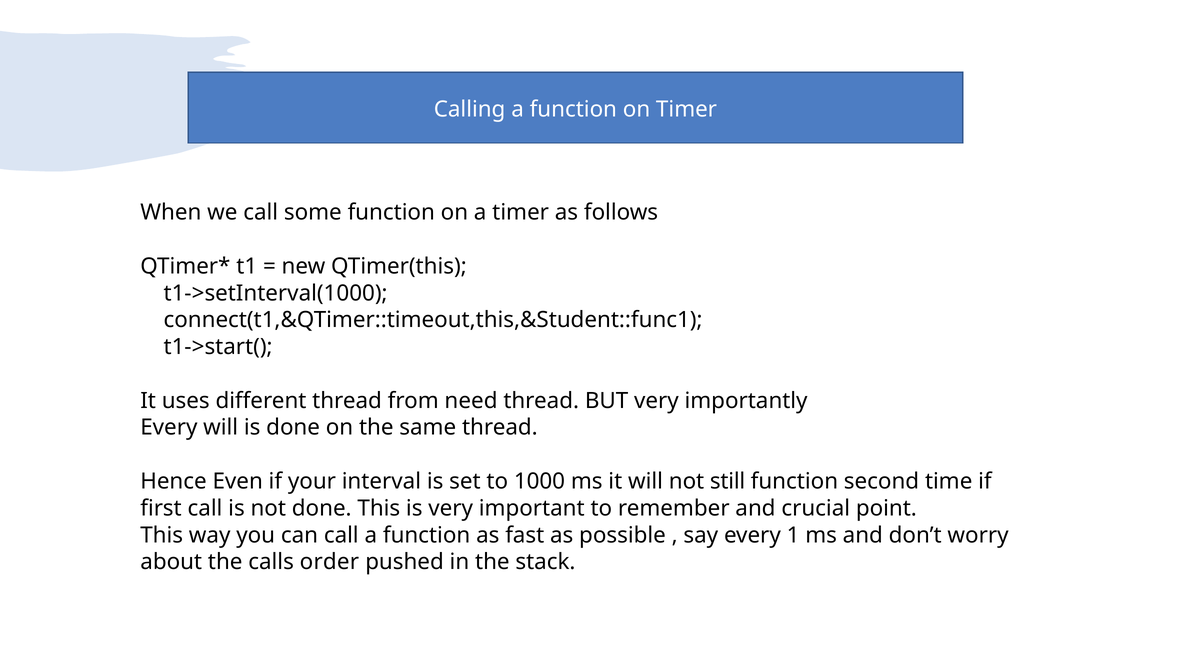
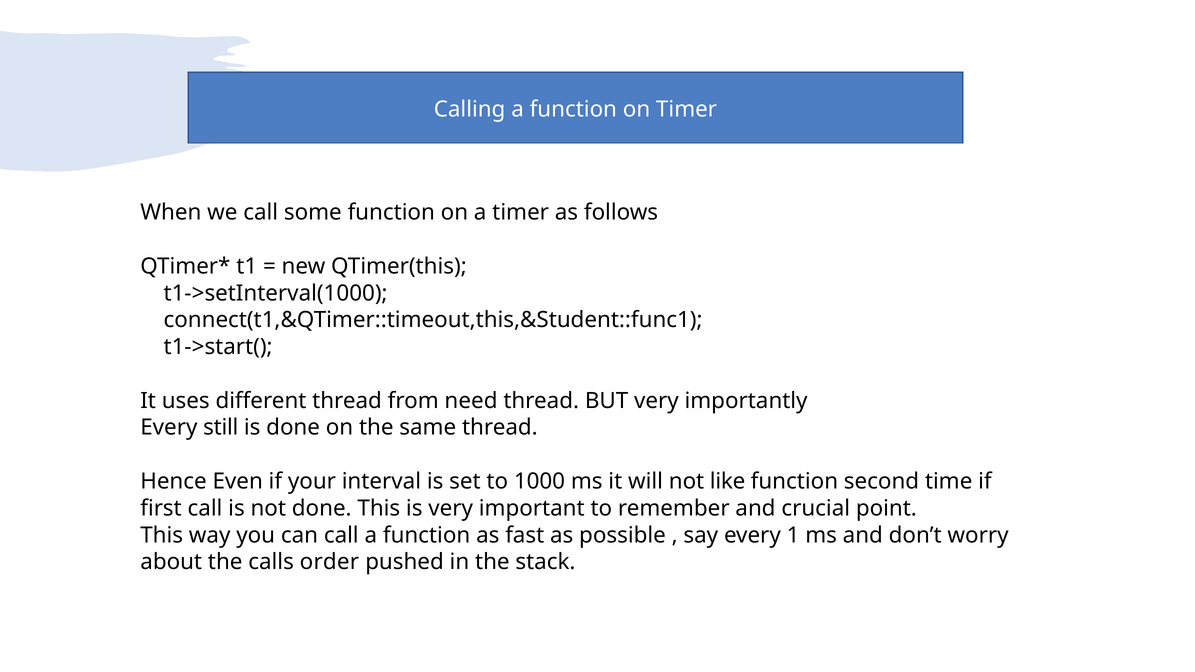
Every will: will -> still
still: still -> like
